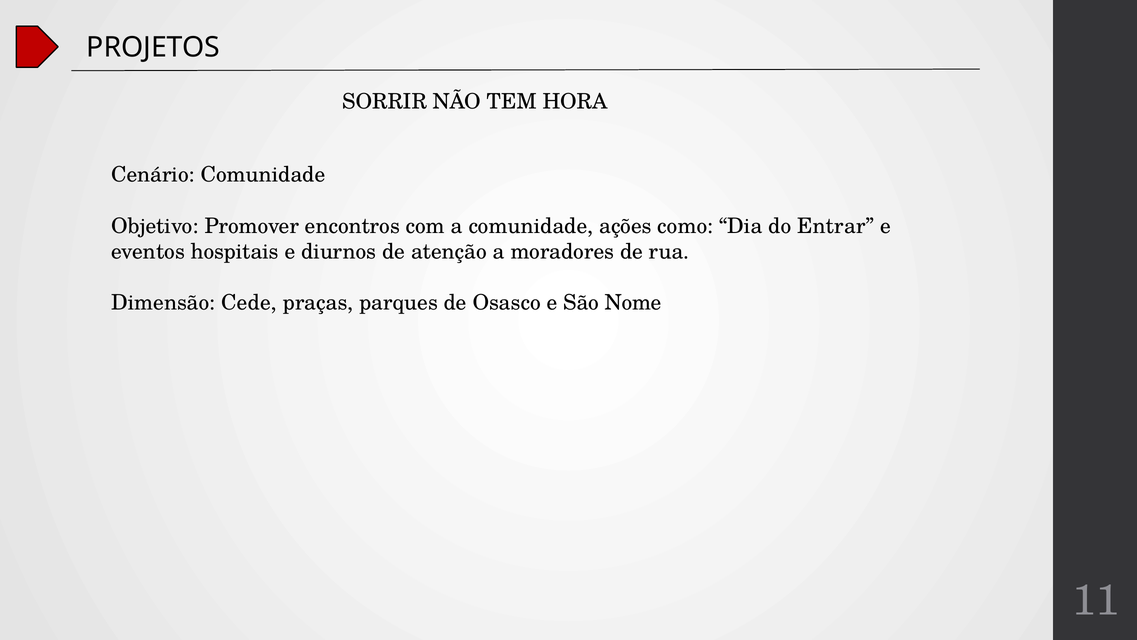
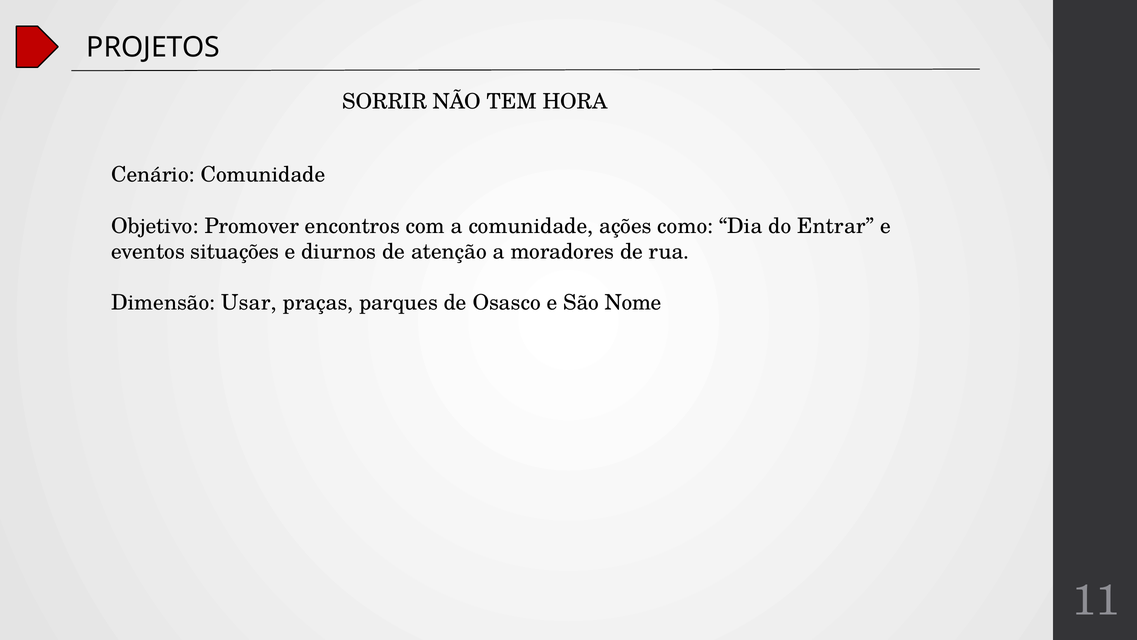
hospitais: hospitais -> situações
Cede: Cede -> Usar
